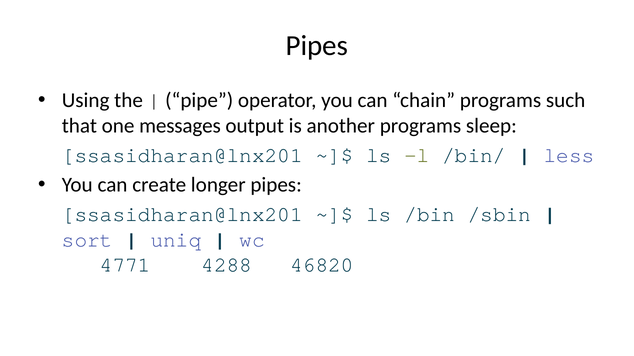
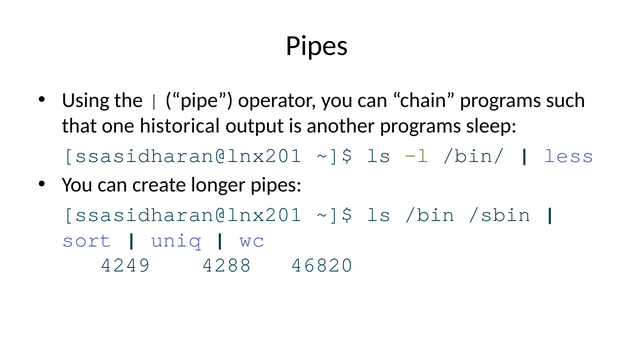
messages: messages -> historical
4771: 4771 -> 4249
